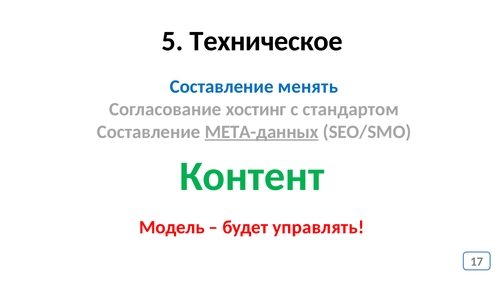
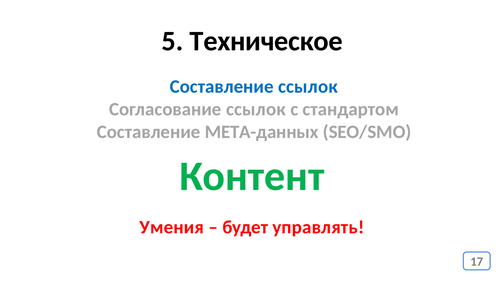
Cоставление менять: менять -> ссылок
Согласование хостинг: хостинг -> ссылок
МЕТА-данных underline: present -> none
Модель: Модель -> Умения
